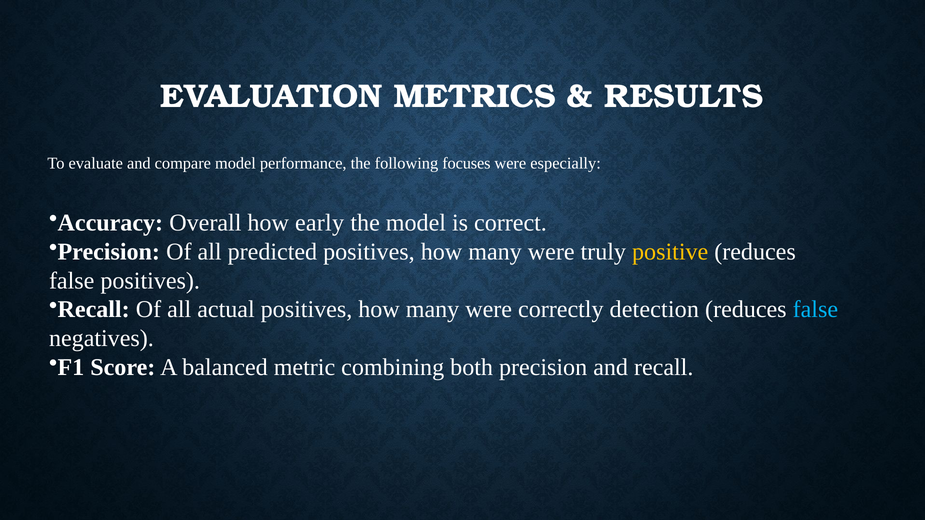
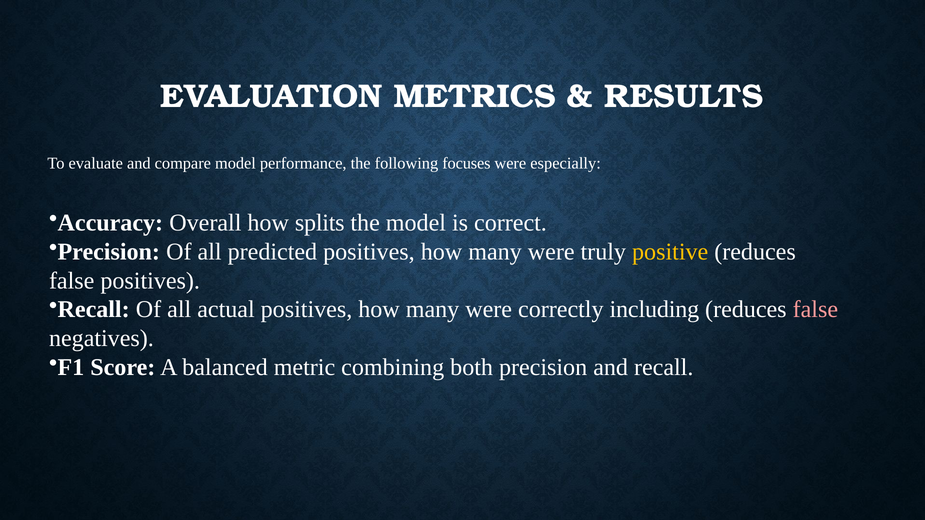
early: early -> splits
detection: detection -> including
false at (815, 310) colour: light blue -> pink
